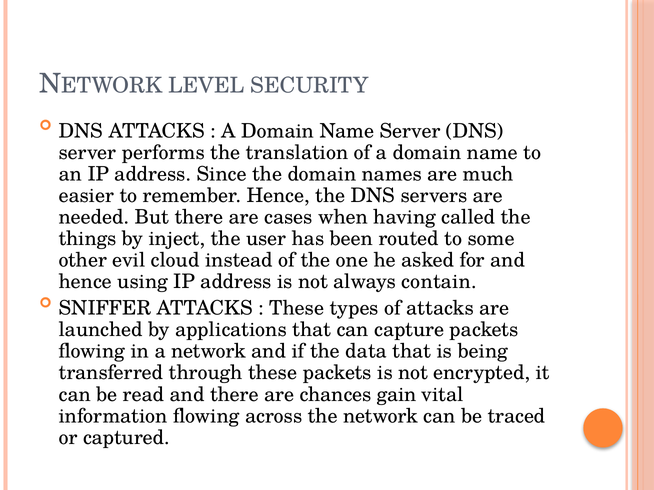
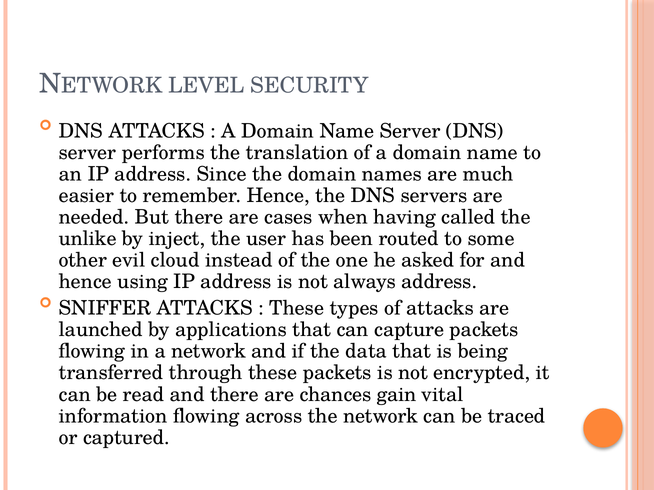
things: things -> unlike
always contain: contain -> address
